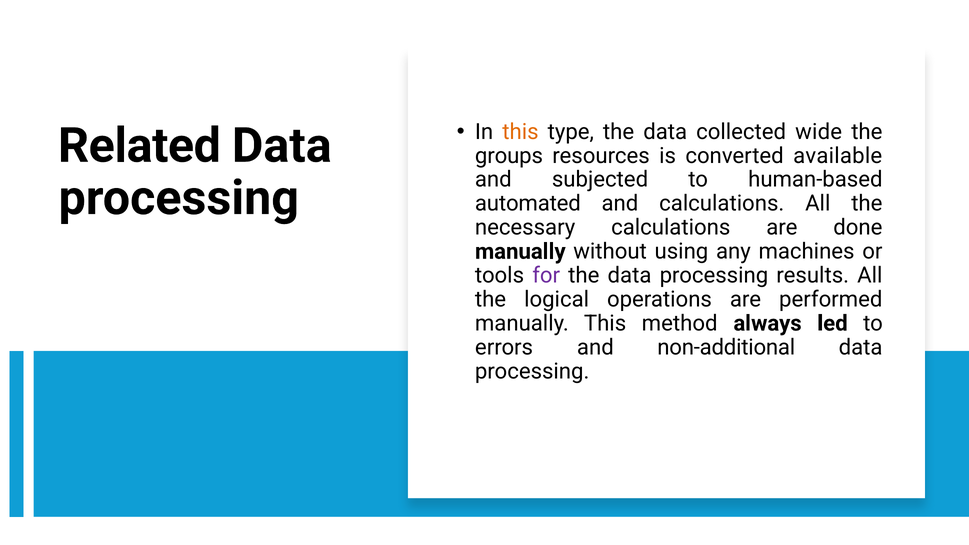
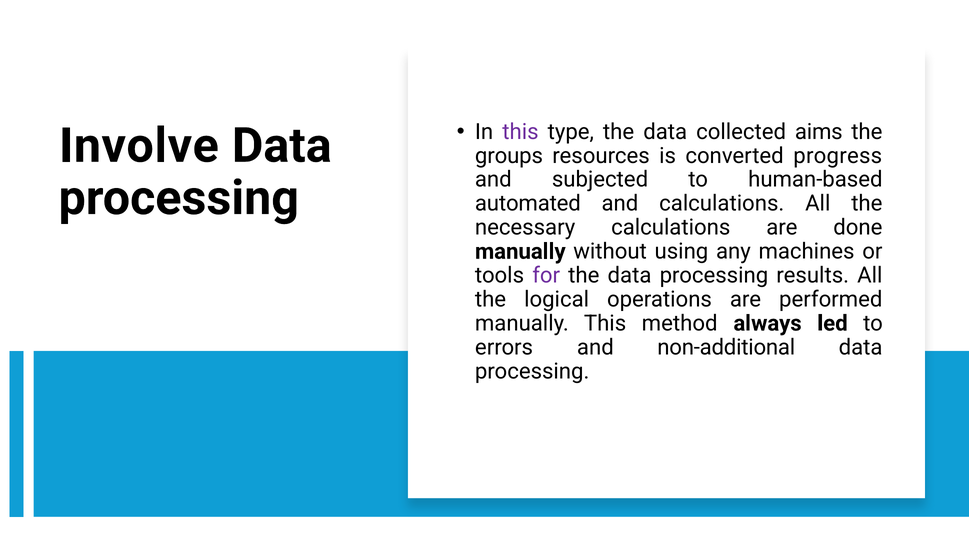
this at (520, 132) colour: orange -> purple
wide: wide -> aims
Related: Related -> Involve
available: available -> progress
